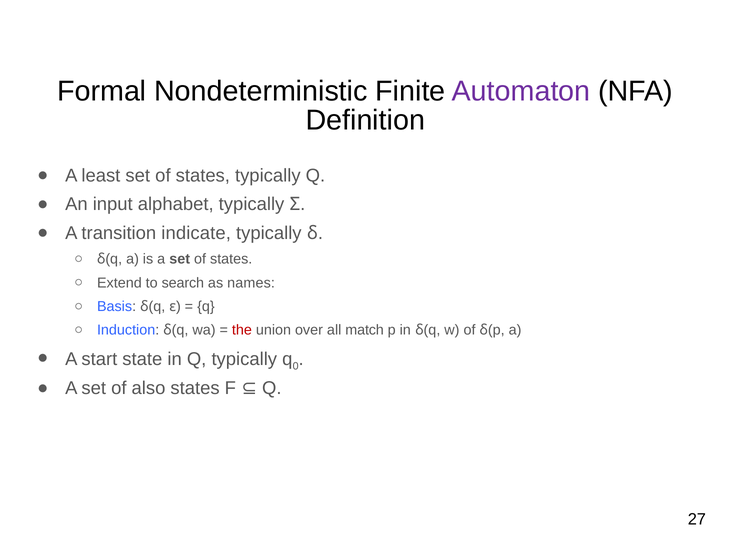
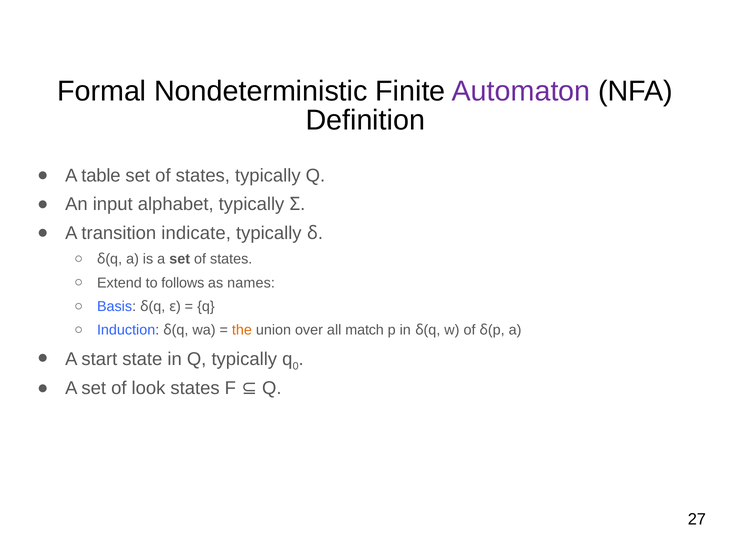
least: least -> table
search: search -> follows
the colour: red -> orange
also: also -> look
